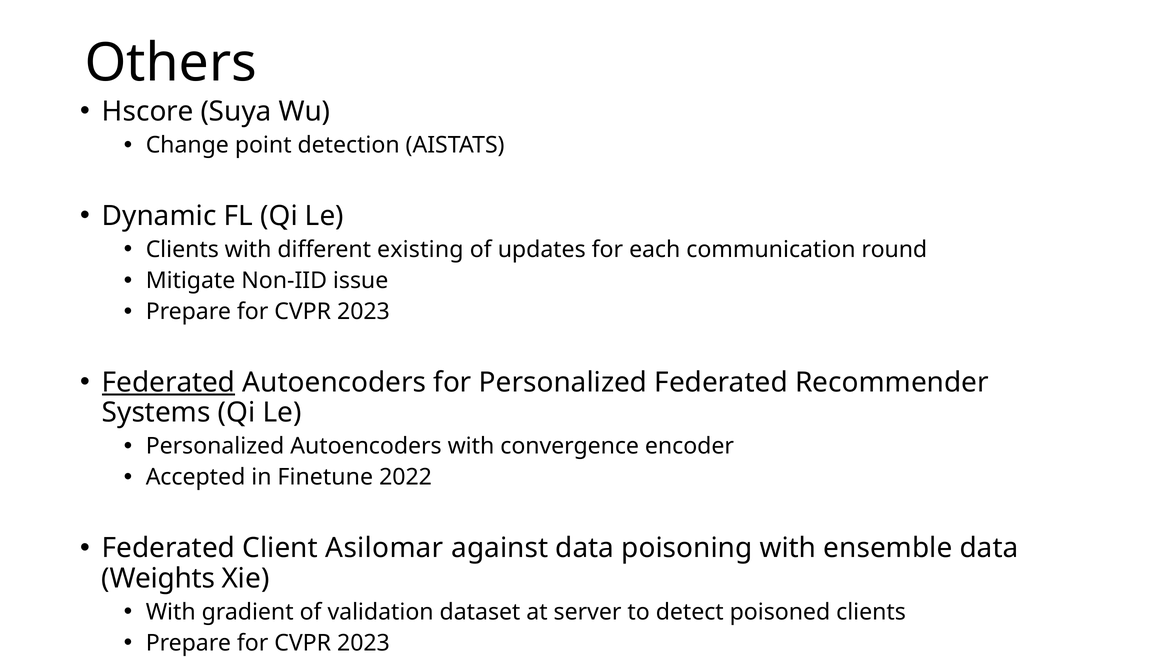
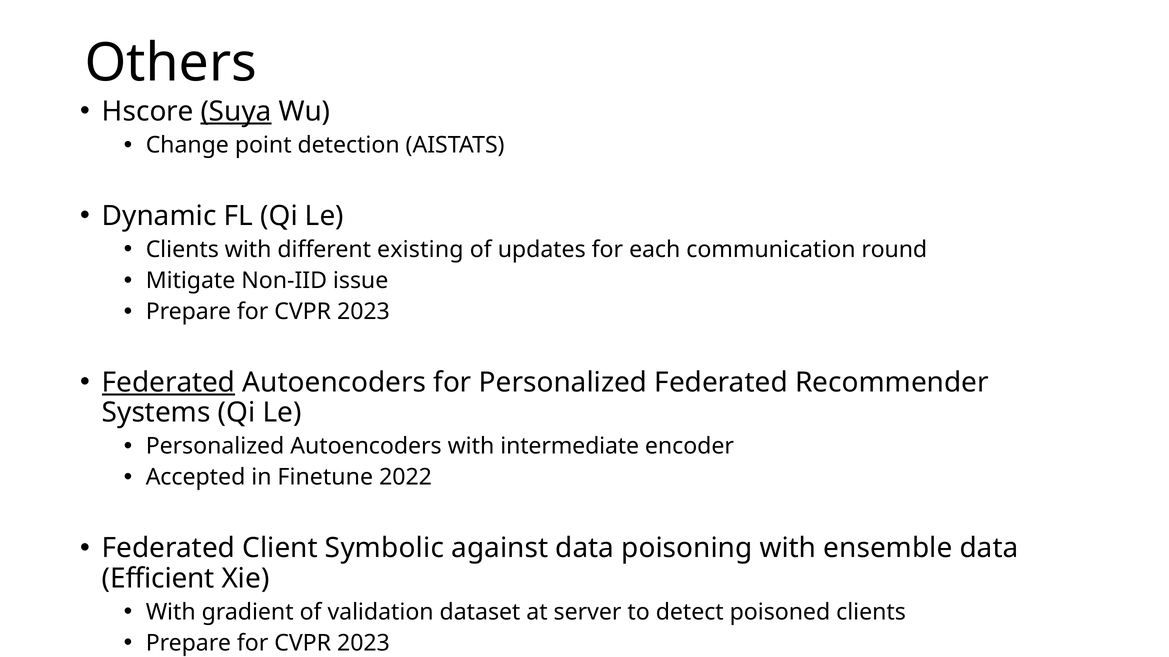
Suya underline: none -> present
convergence: convergence -> intermediate
Asilomar: Asilomar -> Symbolic
Weights: Weights -> Efficient
